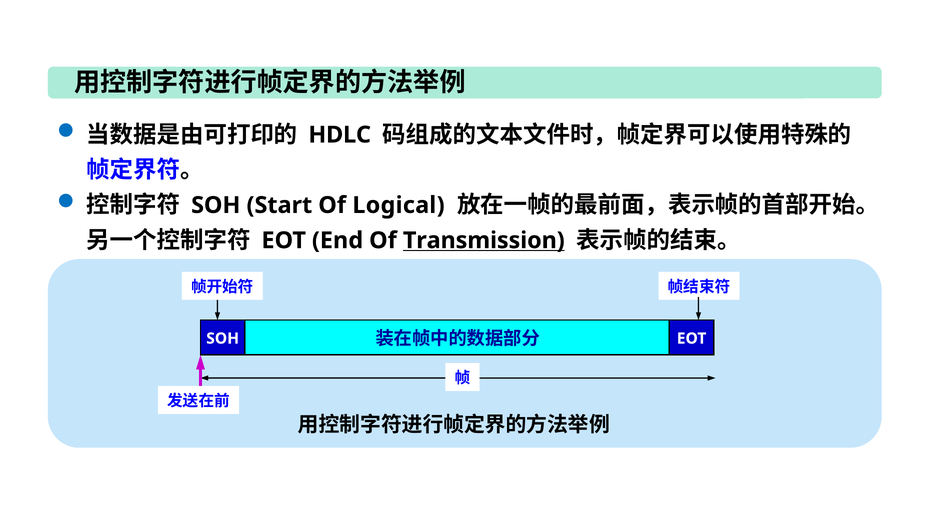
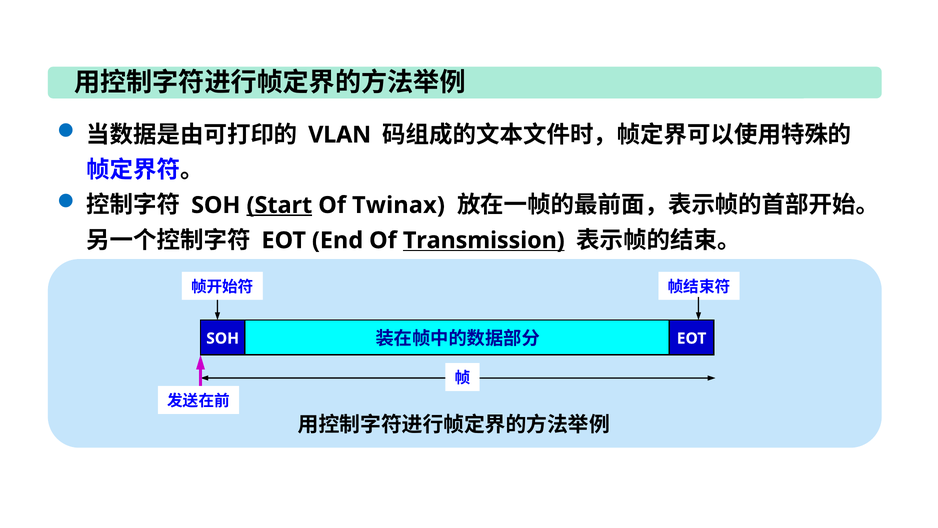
HDLC: HDLC -> VLAN
Start underline: none -> present
Logical: Logical -> Twinax
